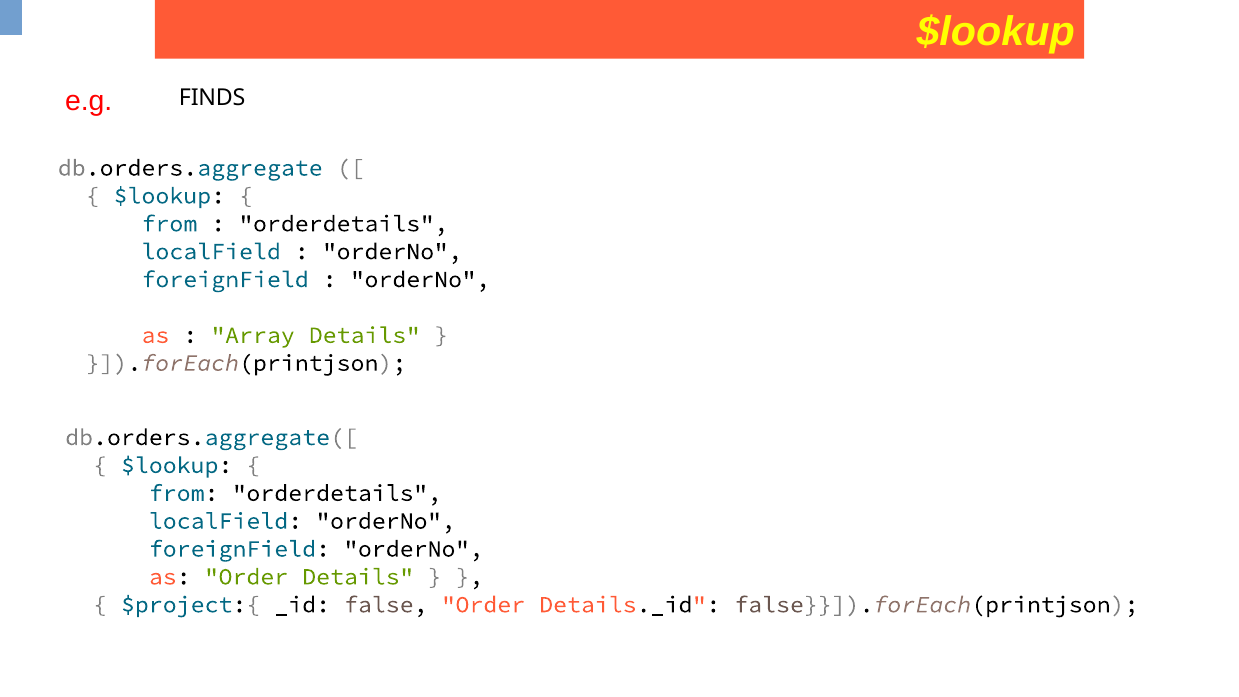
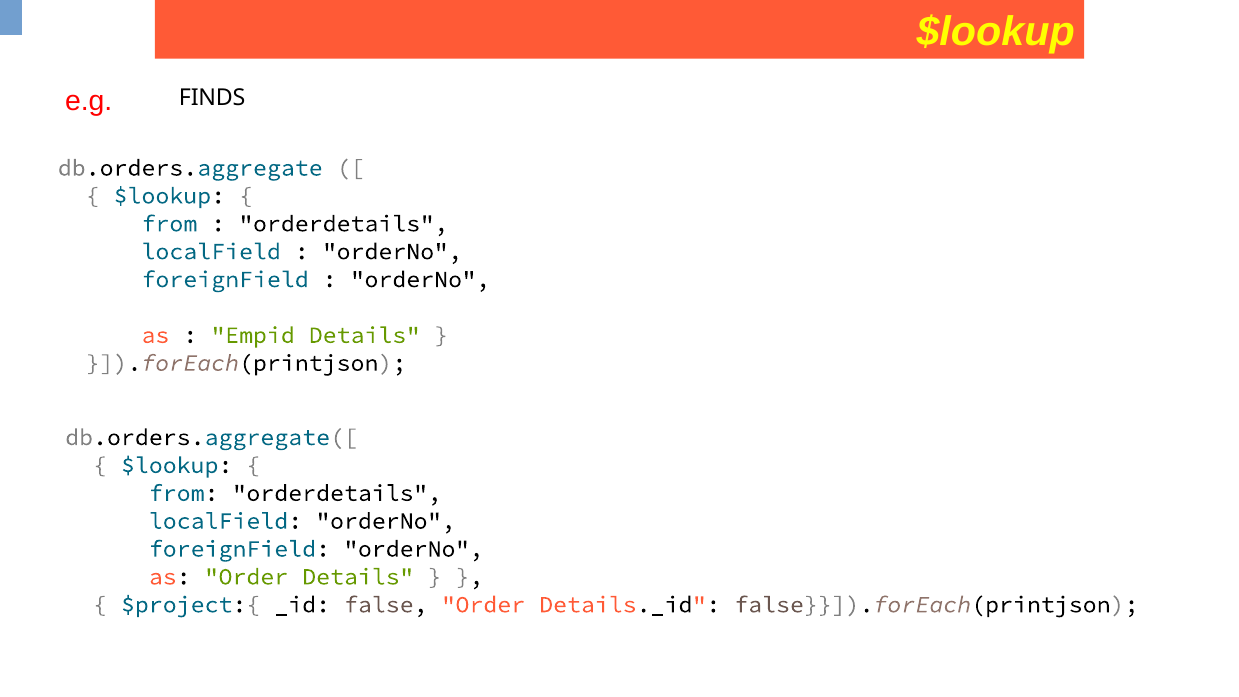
Array: Array -> Empid
